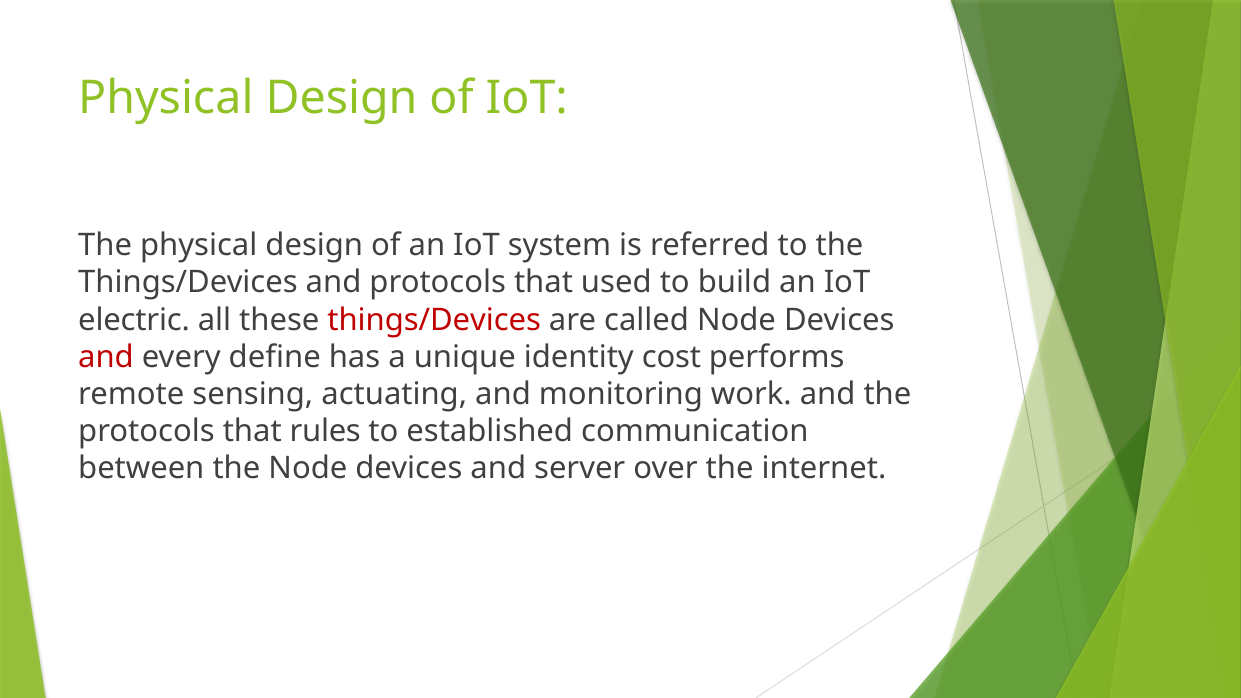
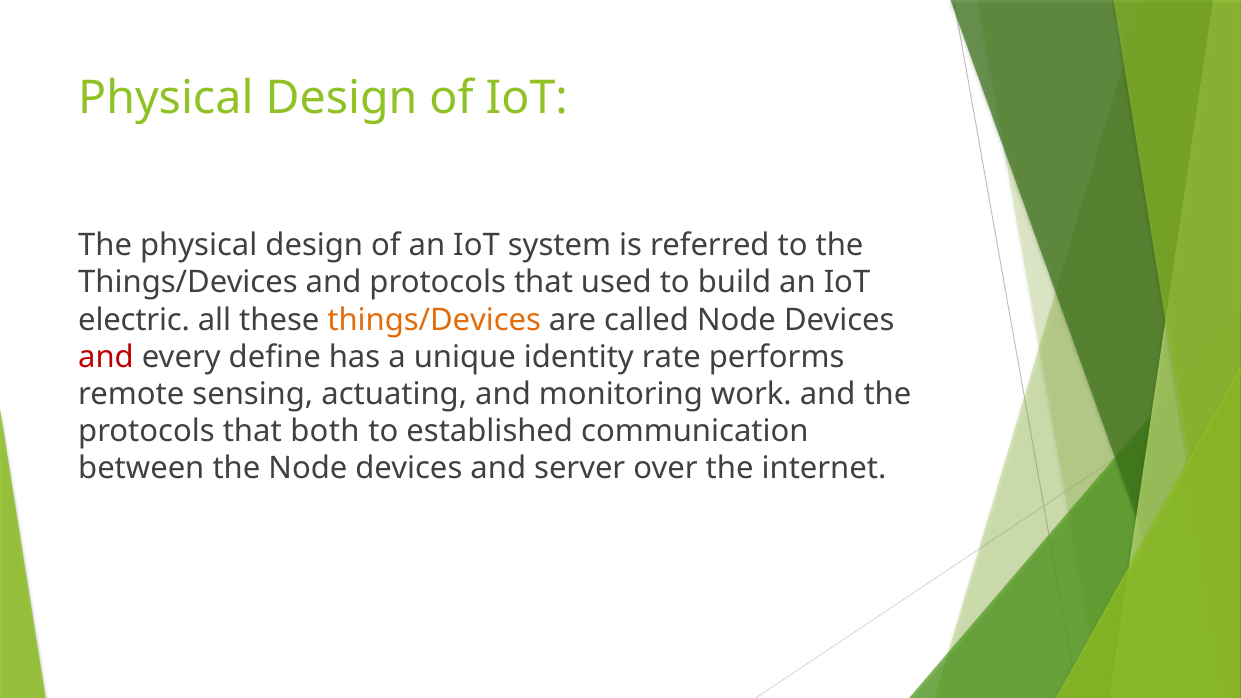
things/Devices at (434, 320) colour: red -> orange
cost: cost -> rate
rules: rules -> both
